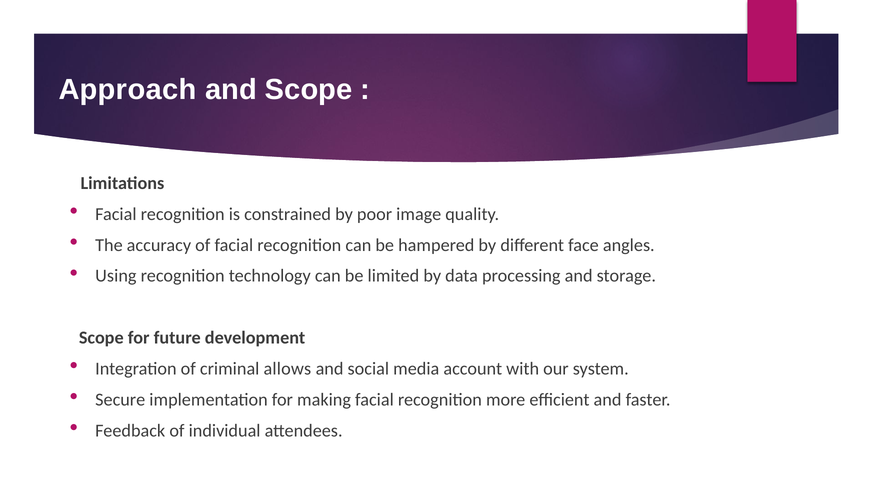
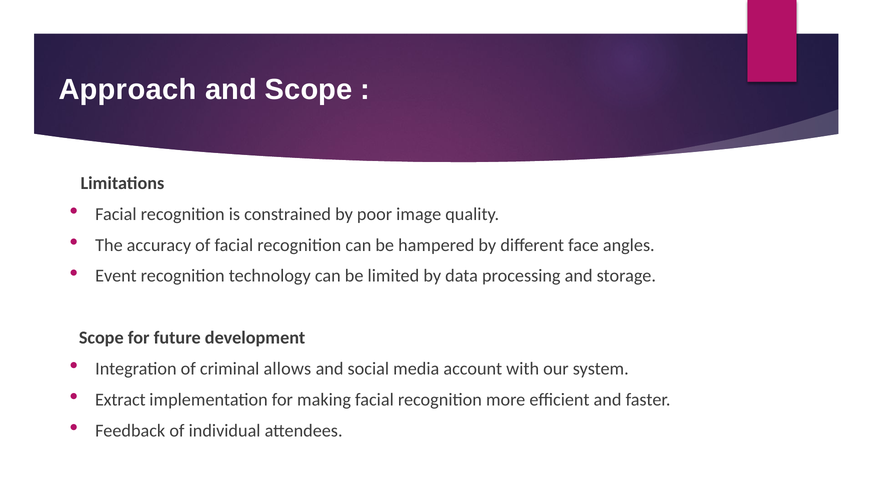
Using: Using -> Event
Secure: Secure -> Extract
